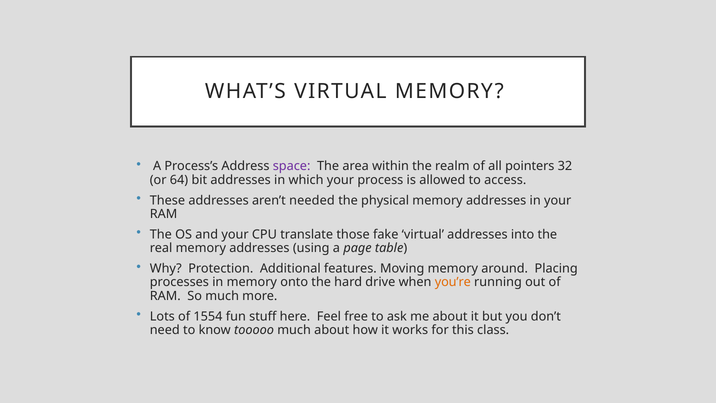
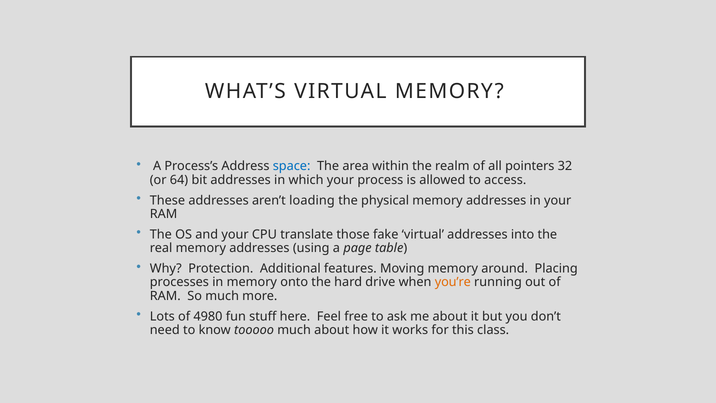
space colour: purple -> blue
needed: needed -> loading
1554: 1554 -> 4980
